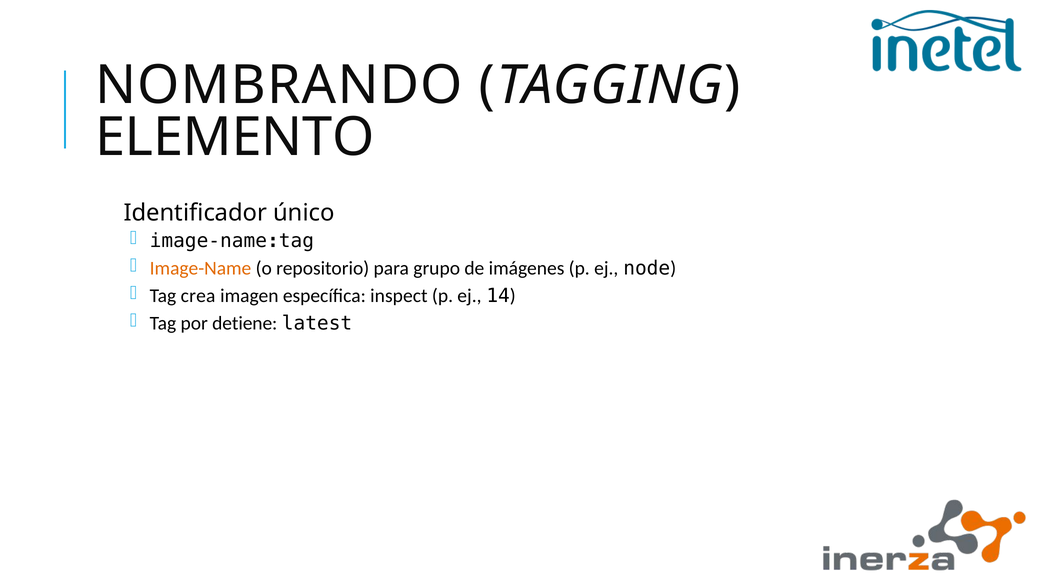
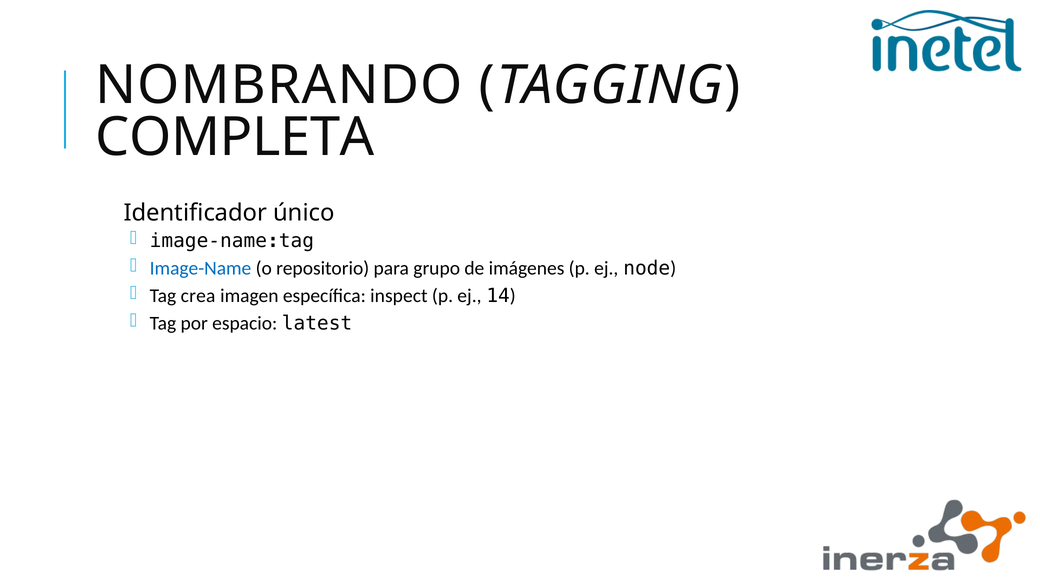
ELEMENTO: ELEMENTO -> COMPLETA
Image-Name colour: orange -> blue
detiene: detiene -> espacio
